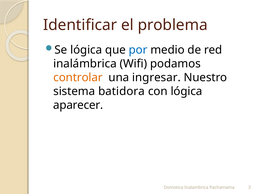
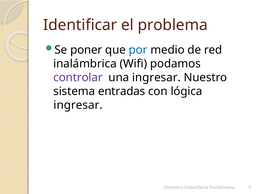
Se lógica: lógica -> poner
controlar colour: orange -> purple
batidora: batidora -> entradas
aparecer at (78, 105): aparecer -> ingresar
